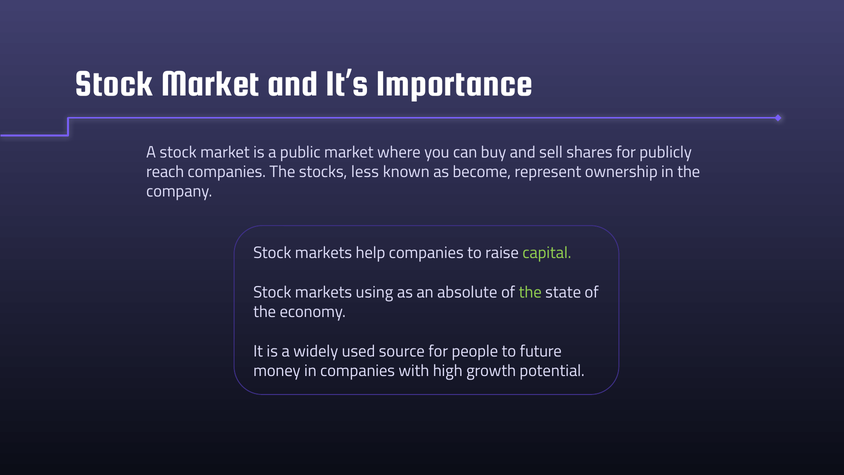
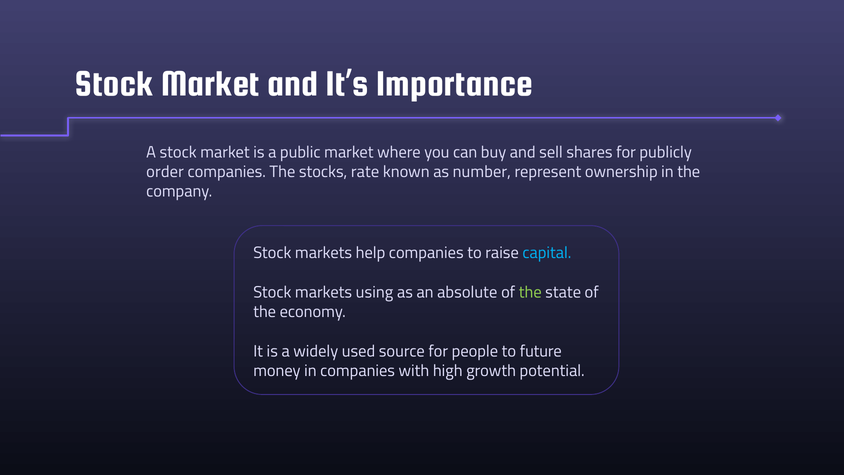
reach: reach -> order
less: less -> rate
become: become -> number
capital colour: light green -> light blue
